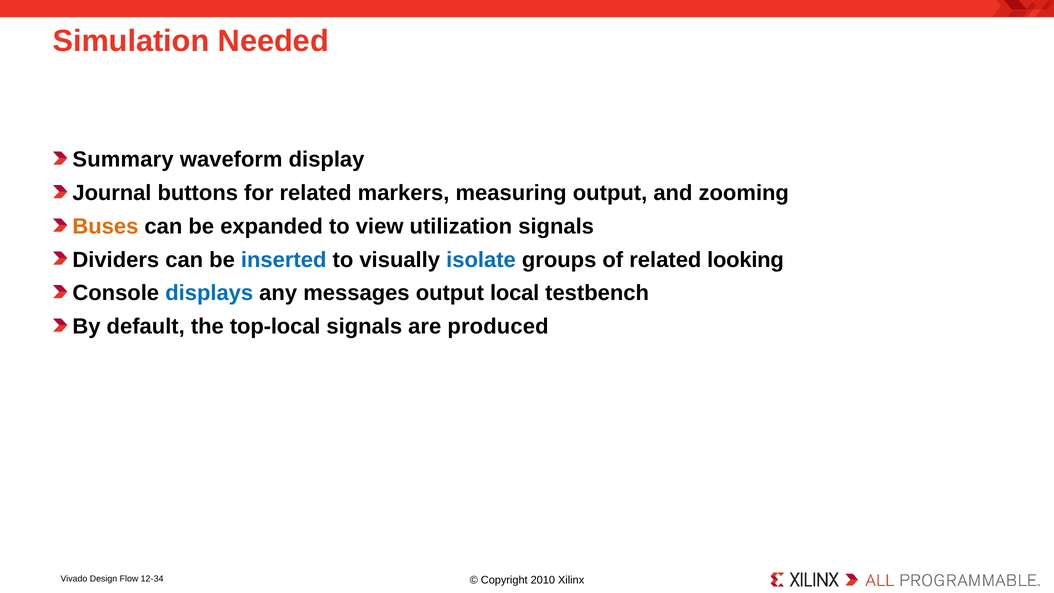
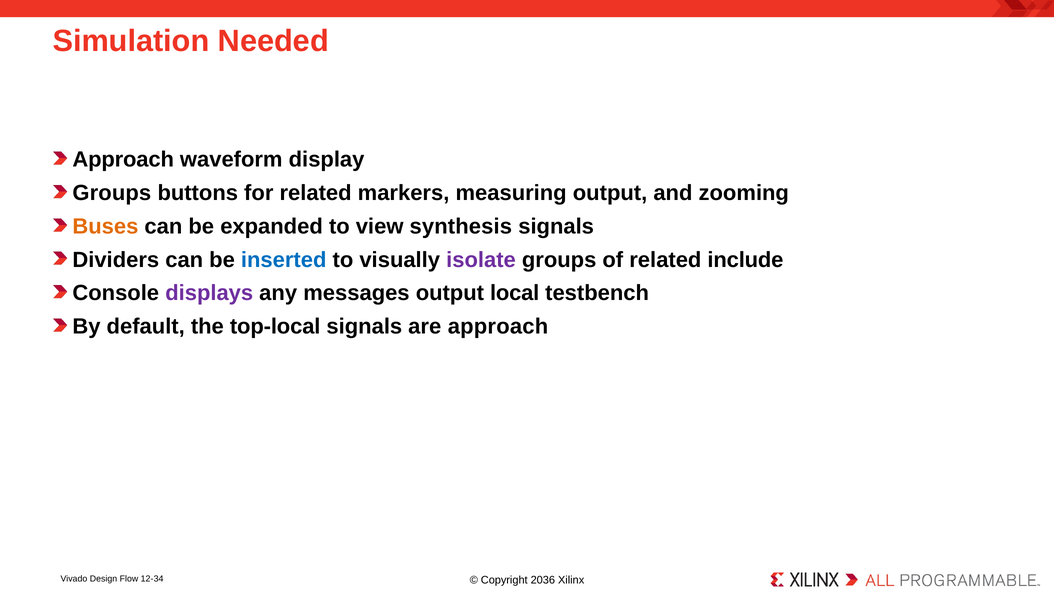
Summary at (123, 160): Summary -> Approach
Journal at (112, 193): Journal -> Groups
utilization: utilization -> synthesis
isolate colour: blue -> purple
looking: looking -> include
displays colour: blue -> purple
are produced: produced -> approach
2010: 2010 -> 2036
